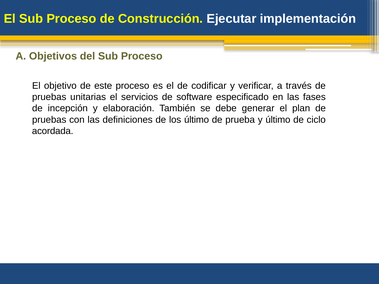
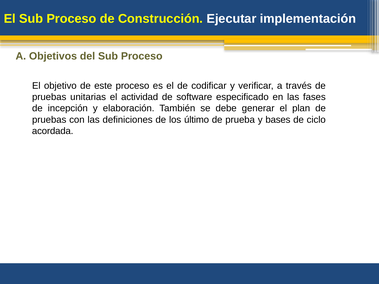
servicios: servicios -> actividad
y último: último -> bases
